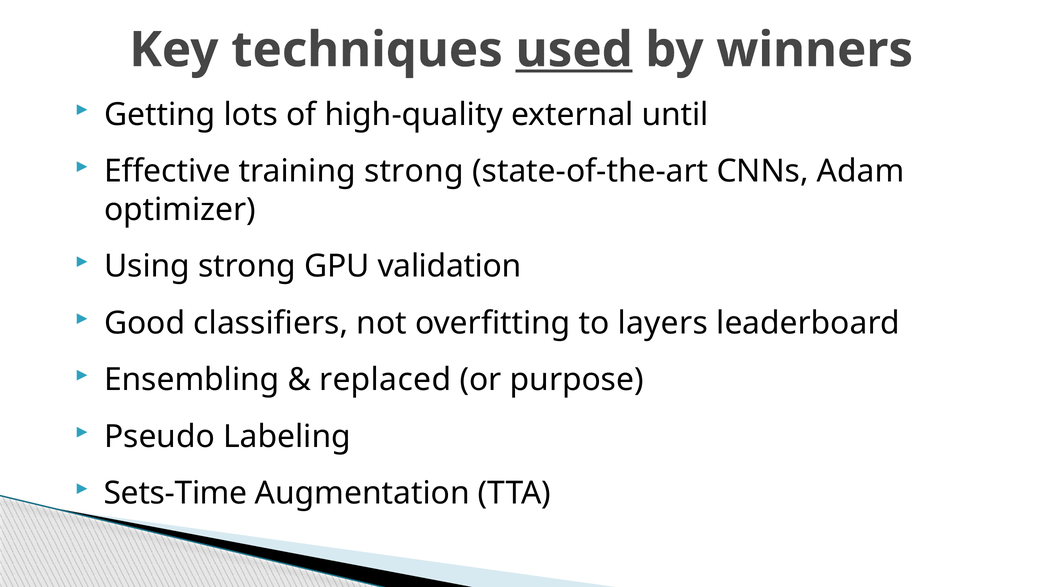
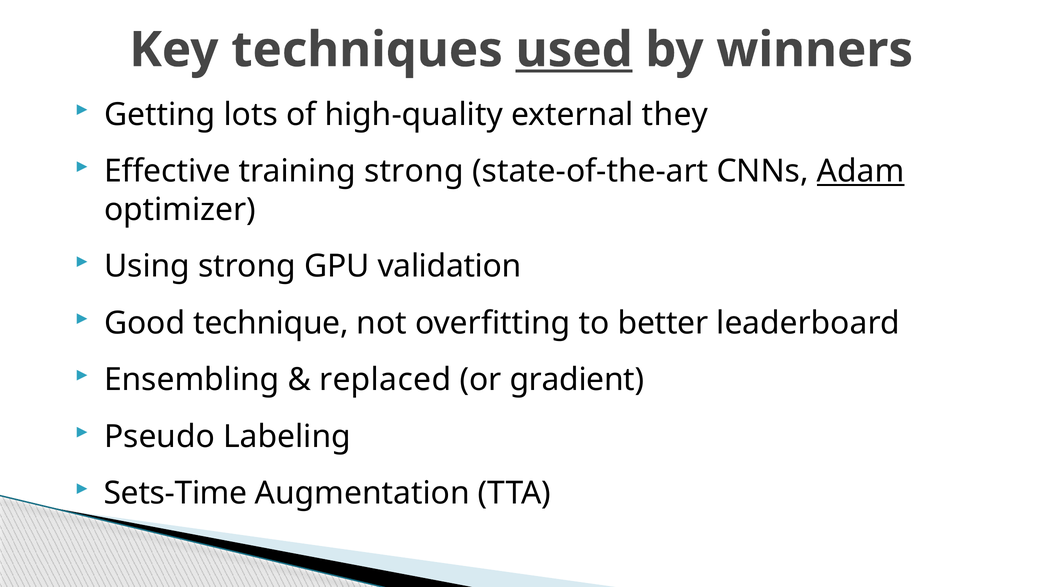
until: until -> they
Adam underline: none -> present
classifiers: classifiers -> technique
layers: layers -> better
purpose: purpose -> gradient
